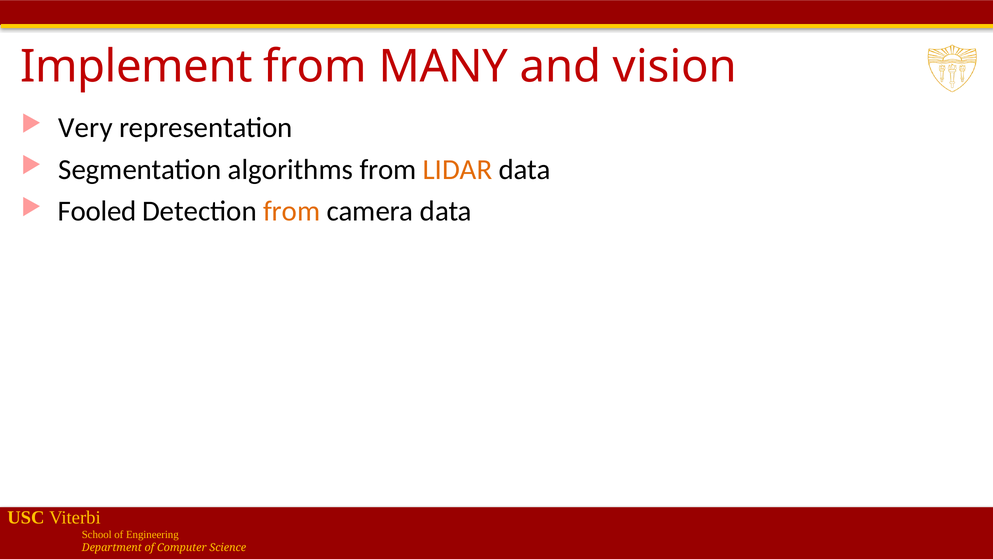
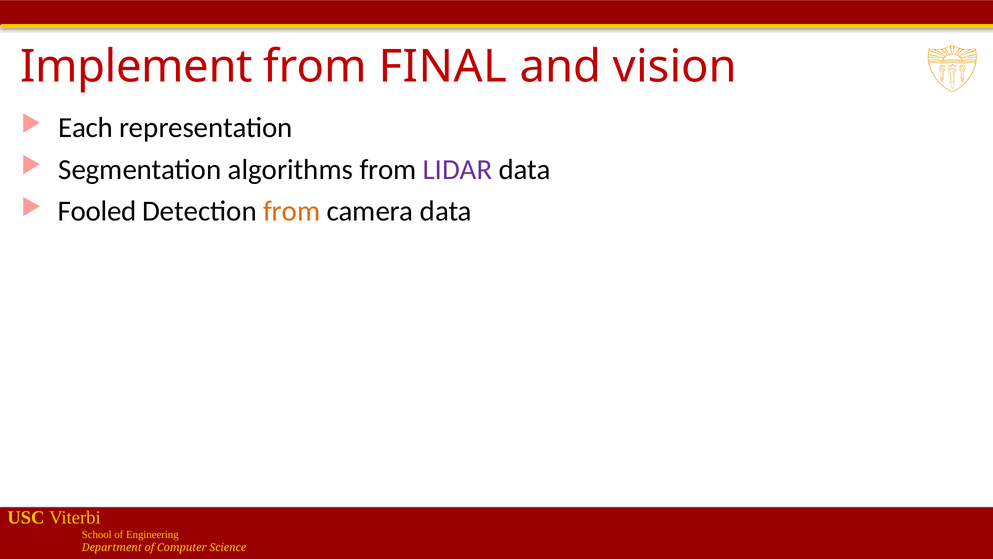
MANY: MANY -> FINAL
Very: Very -> Each
LIDAR colour: orange -> purple
